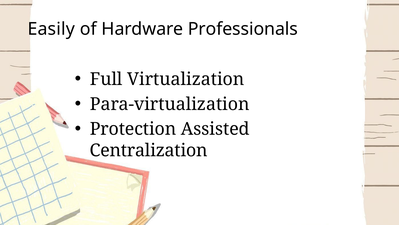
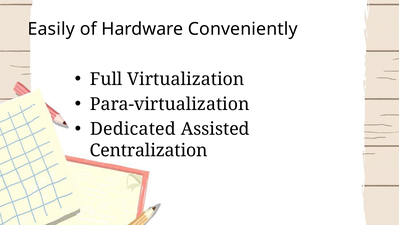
Professionals: Professionals -> Conveniently
Protection: Protection -> Dedicated
